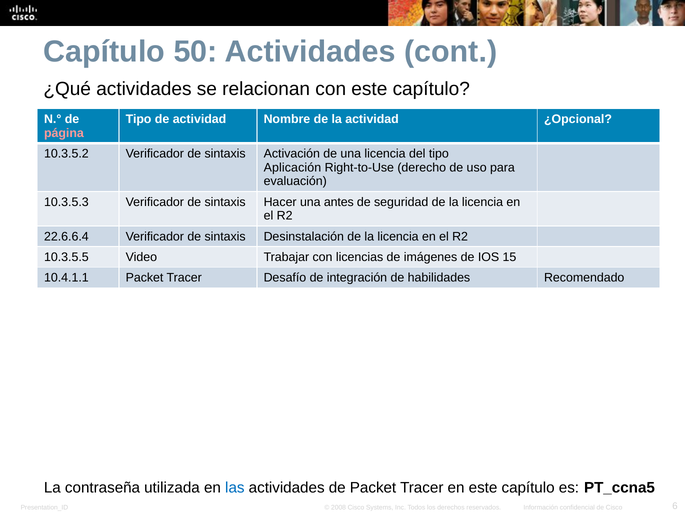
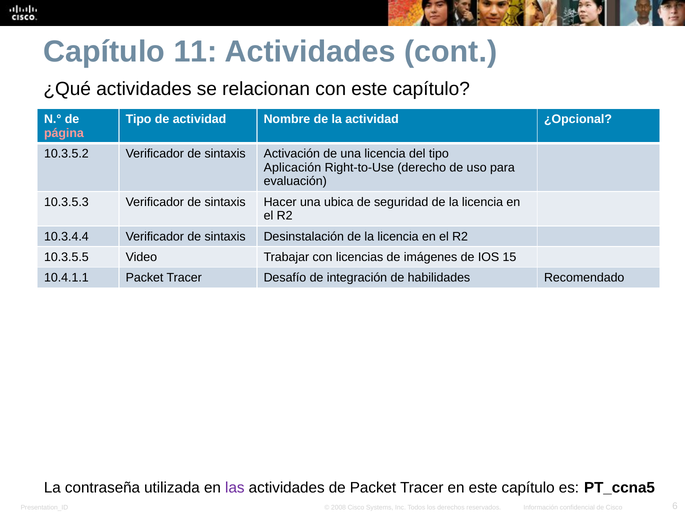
50: 50 -> 11
antes: antes -> ubica
22.6.6.4: 22.6.6.4 -> 10.3.4.4
las colour: blue -> purple
